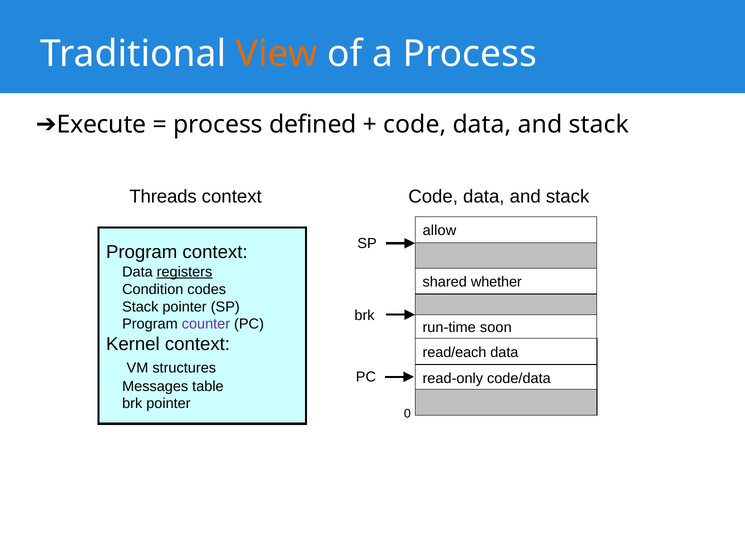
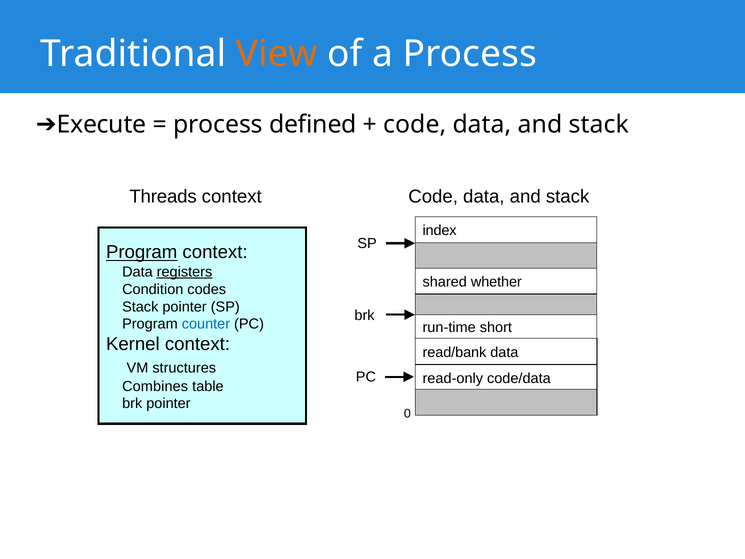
allow: allow -> index
Program at (142, 252) underline: none -> present
counter colour: purple -> blue
soon: soon -> short
read/each: read/each -> read/bank
Messages: Messages -> Combines
